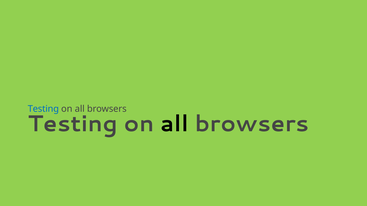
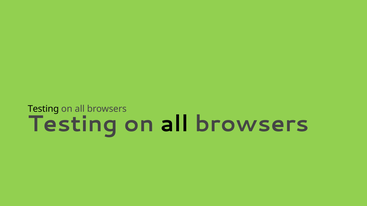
Testing at (43, 109) colour: blue -> black
